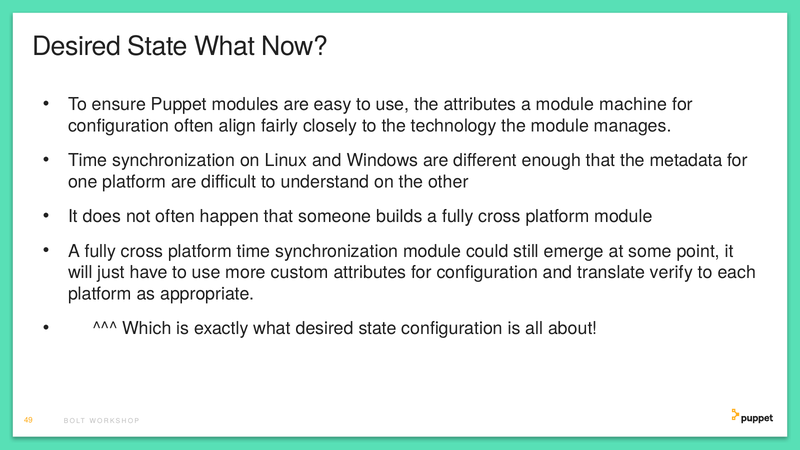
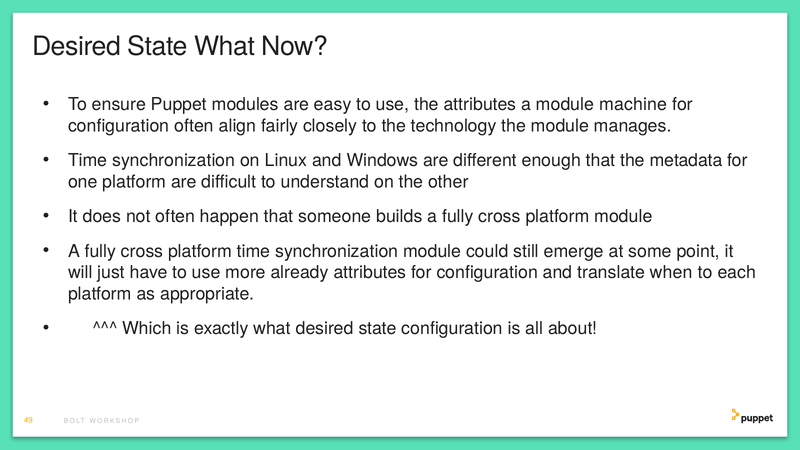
custom: custom -> already
verify: verify -> when
